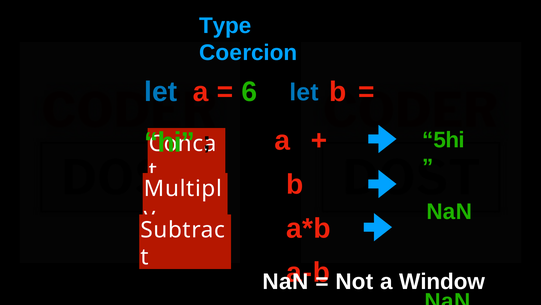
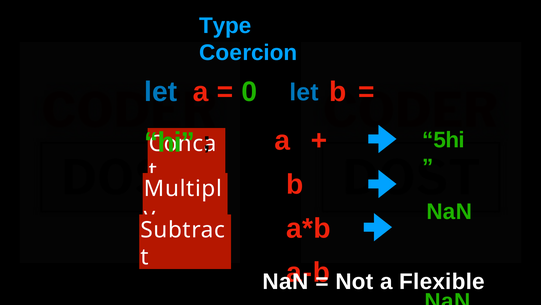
6: 6 -> 0
Window: Window -> Flexible
